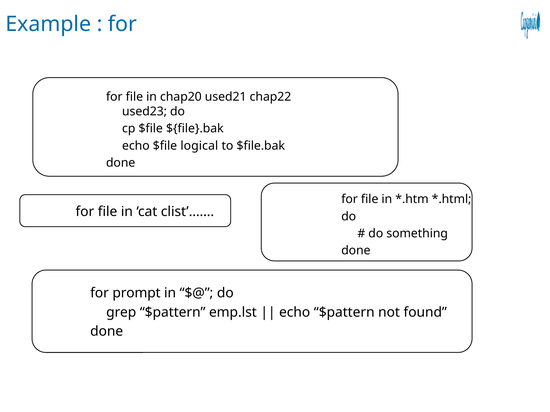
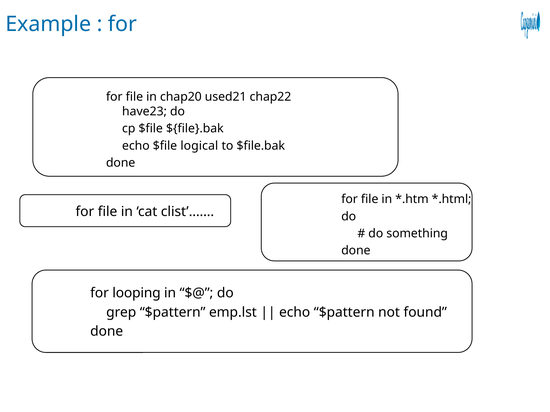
used23: used23 -> have23
prompt: prompt -> looping
